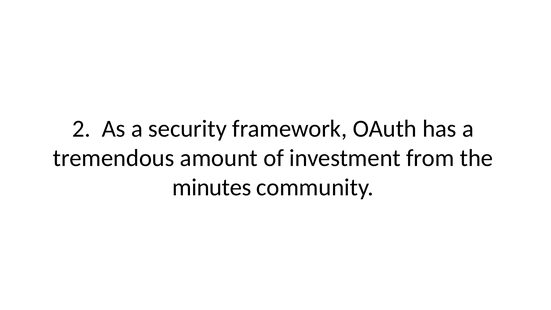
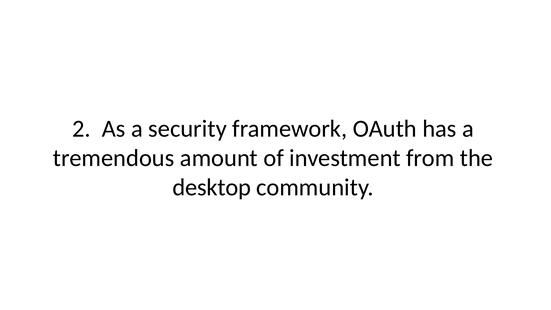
minutes: minutes -> desktop
